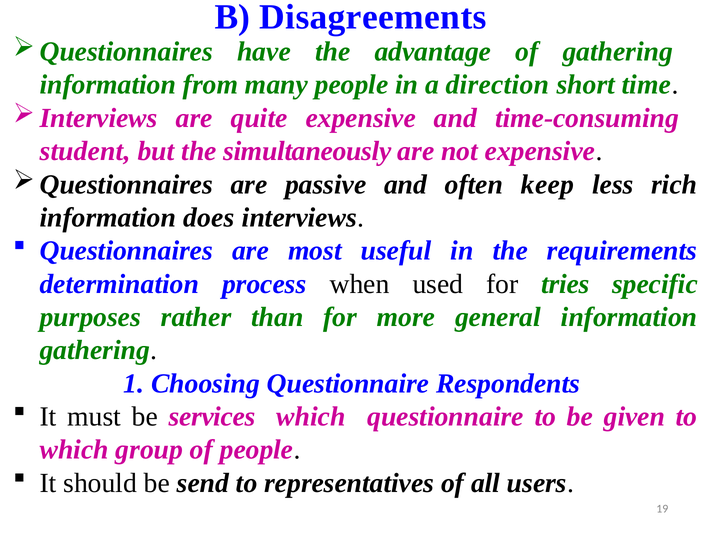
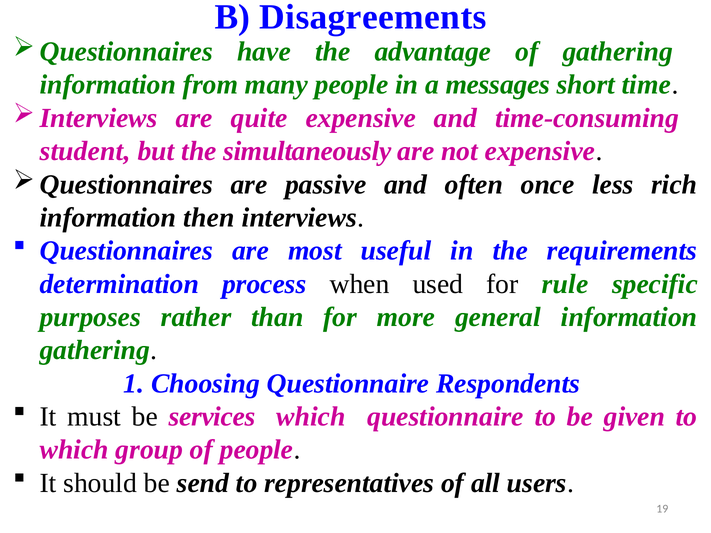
direction: direction -> messages
keep: keep -> once
does: does -> then
tries: tries -> rule
